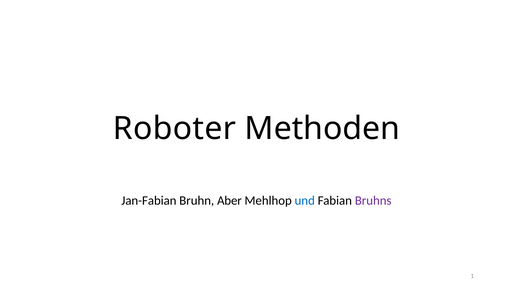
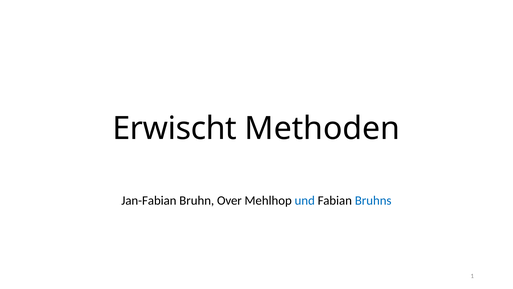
Roboter: Roboter -> Erwischt
Aber: Aber -> Over
Bruhns colour: purple -> blue
